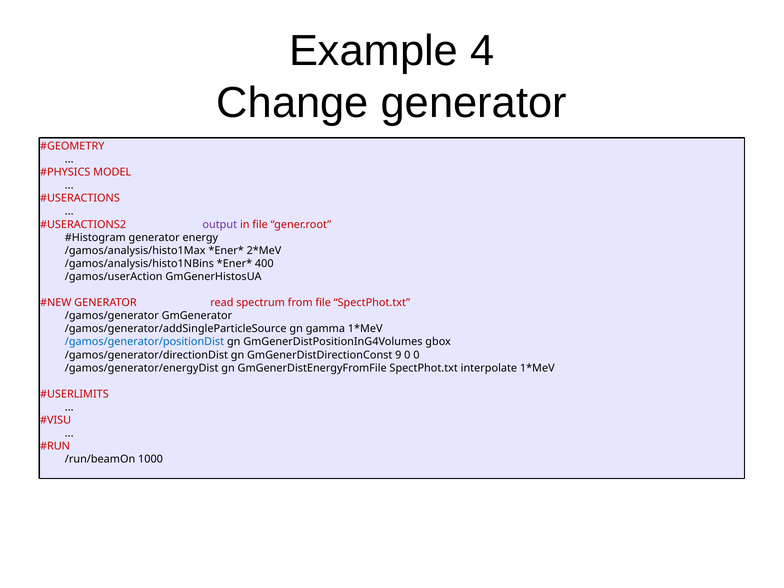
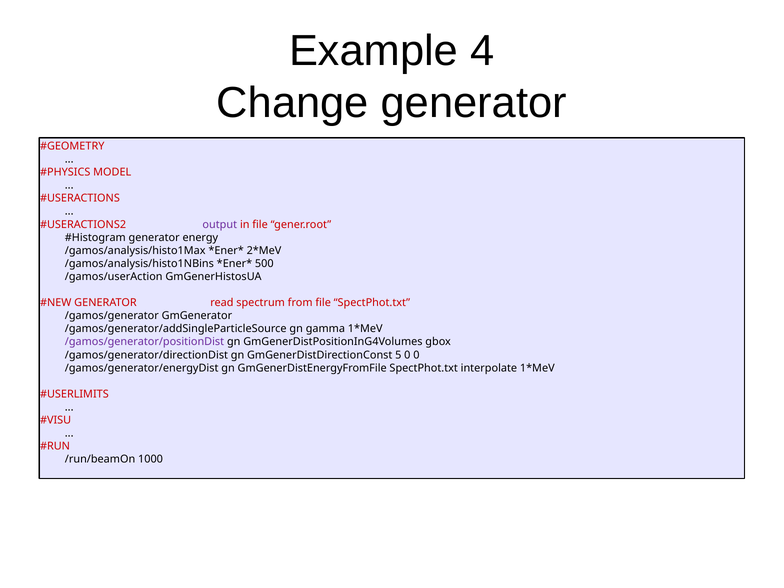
400: 400 -> 500
/gamos/generator/positionDist colour: blue -> purple
9: 9 -> 5
